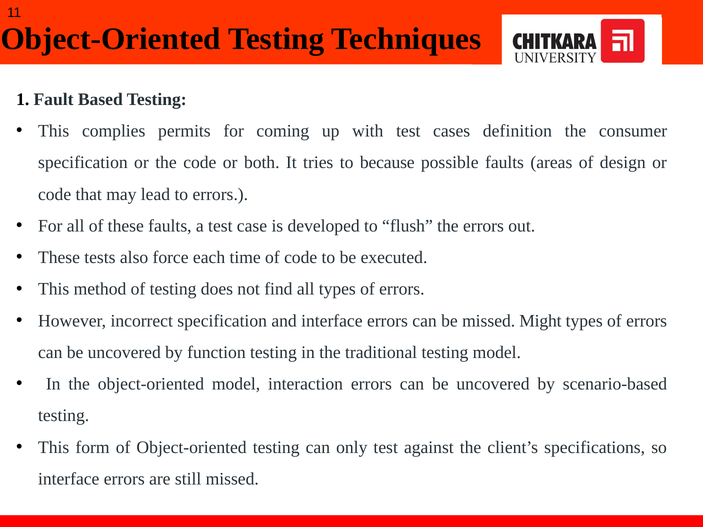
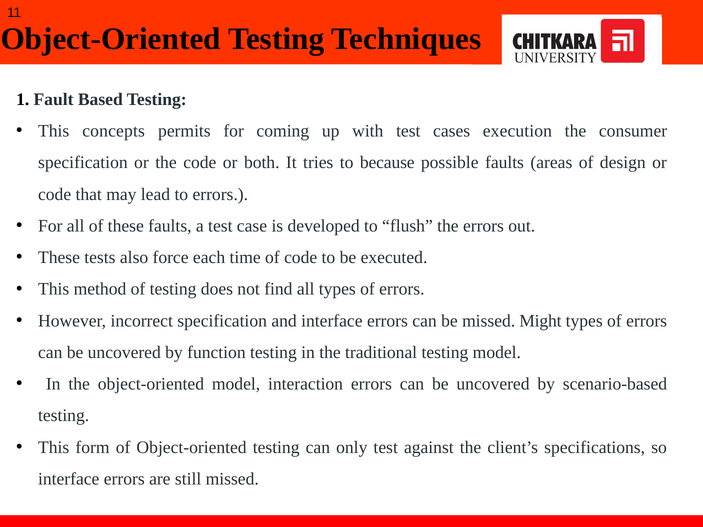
complies: complies -> concepts
definition: definition -> execution
